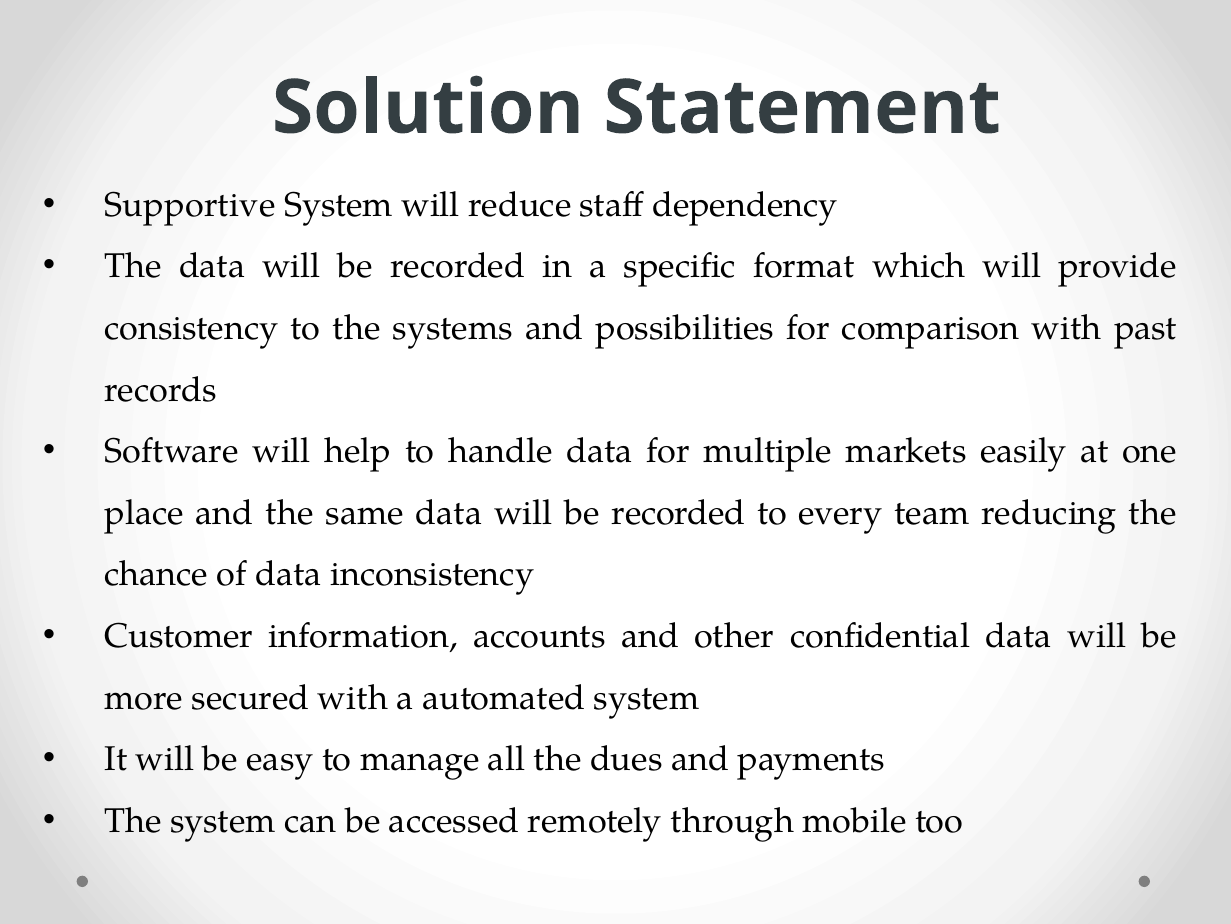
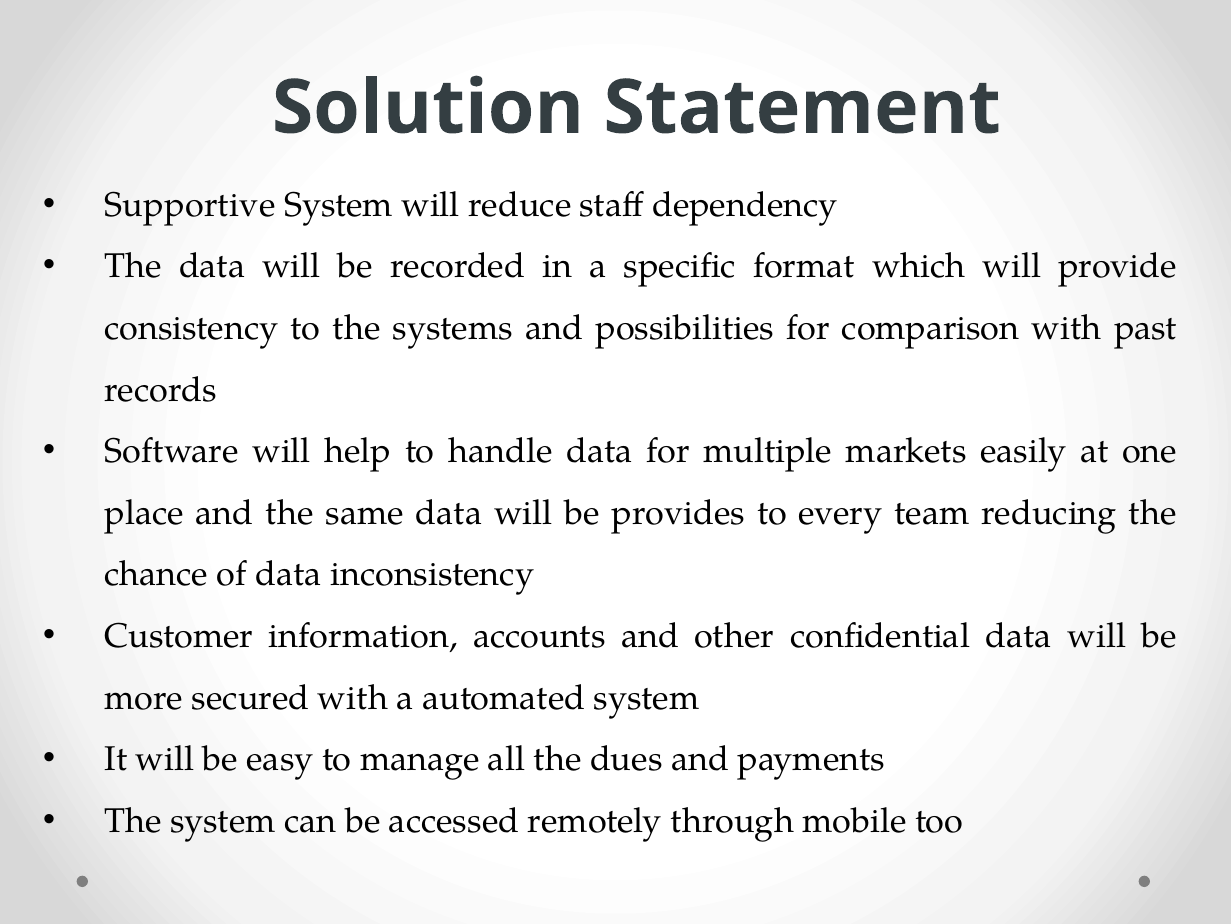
recorded at (679, 513): recorded -> provides
